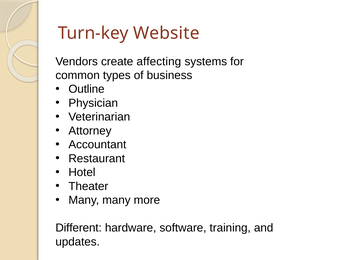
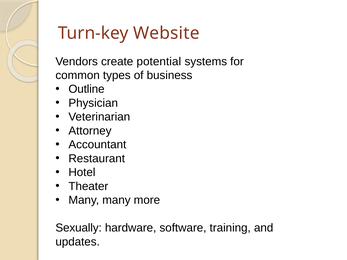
affecting: affecting -> potential
Different: Different -> Sexually
